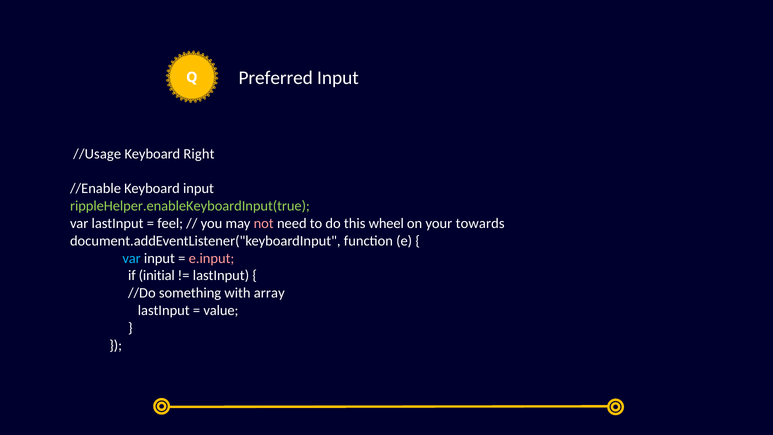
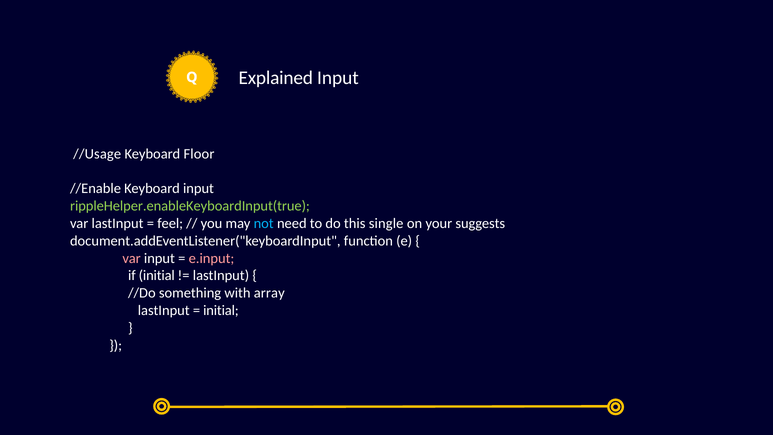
Preferred: Preferred -> Explained
Right: Right -> Floor
not colour: pink -> light blue
wheel: wheel -> single
towards: towards -> suggests
var at (132, 258) colour: light blue -> pink
value at (221, 310): value -> initial
